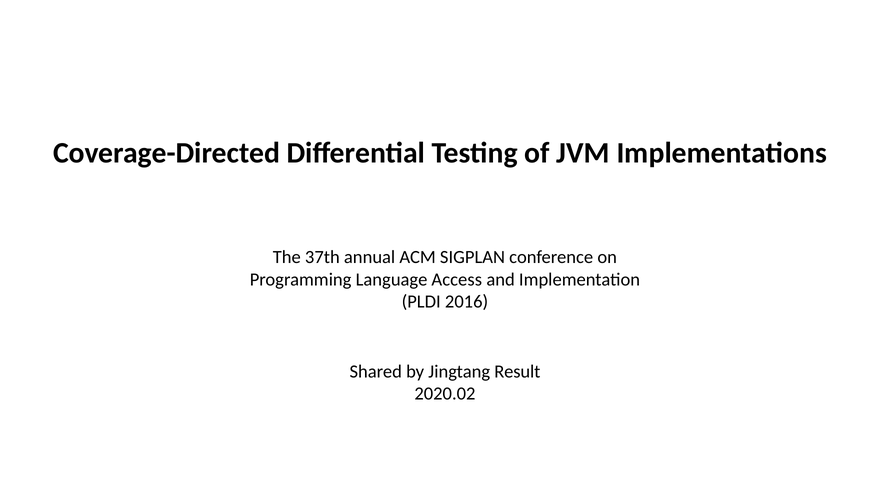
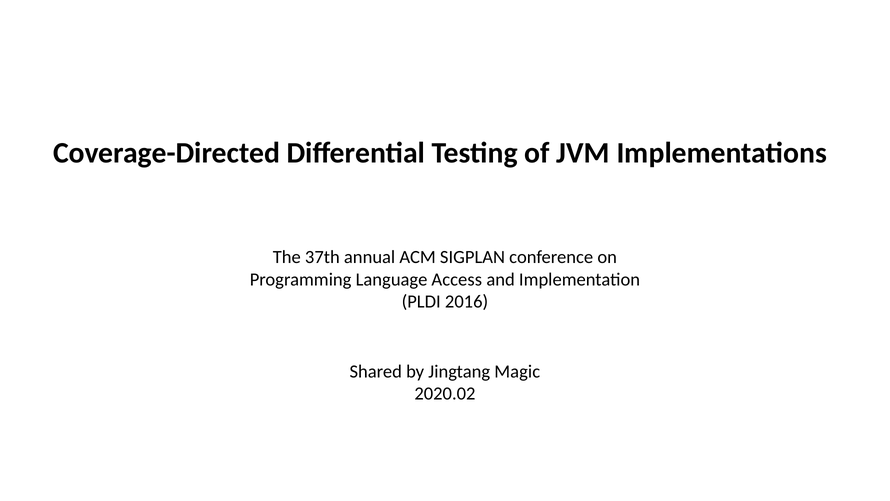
Result: Result -> Magic
